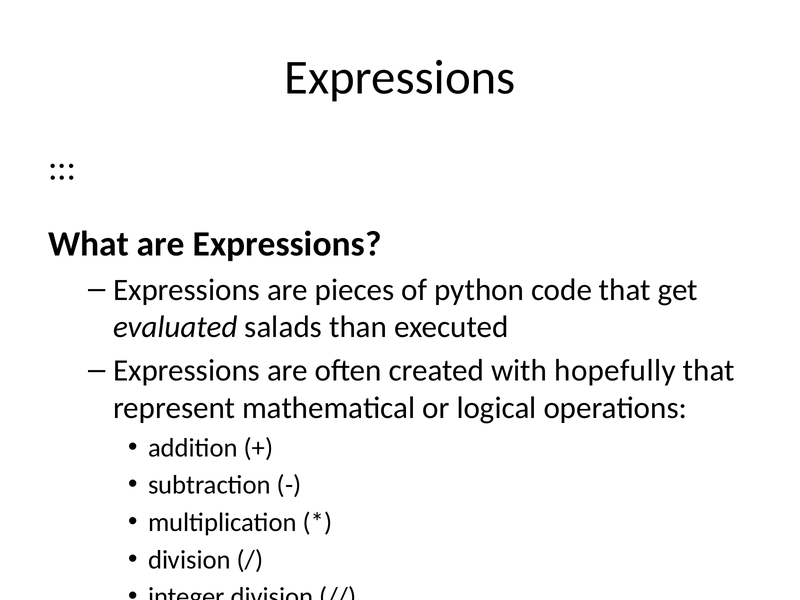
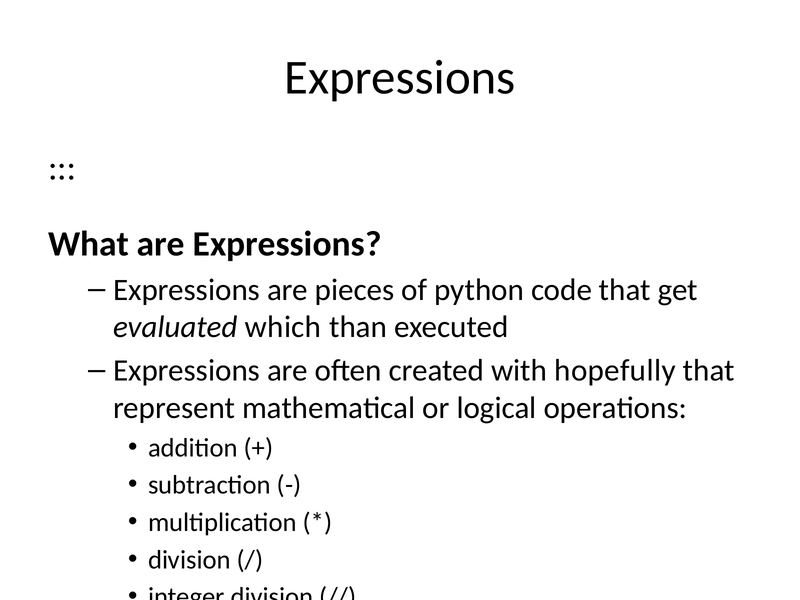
salads: salads -> which
